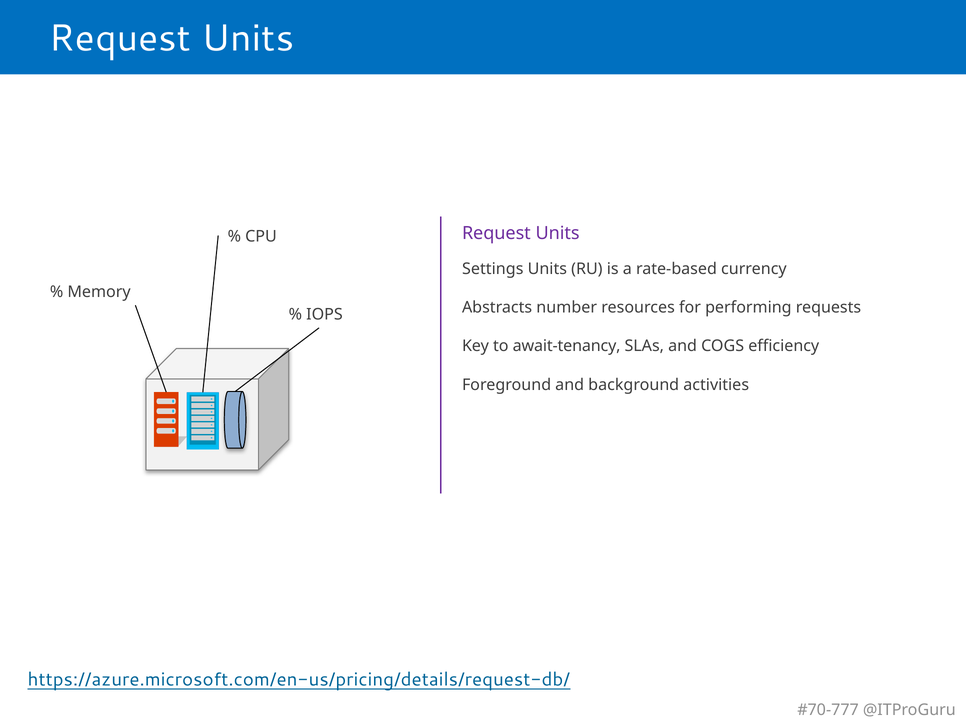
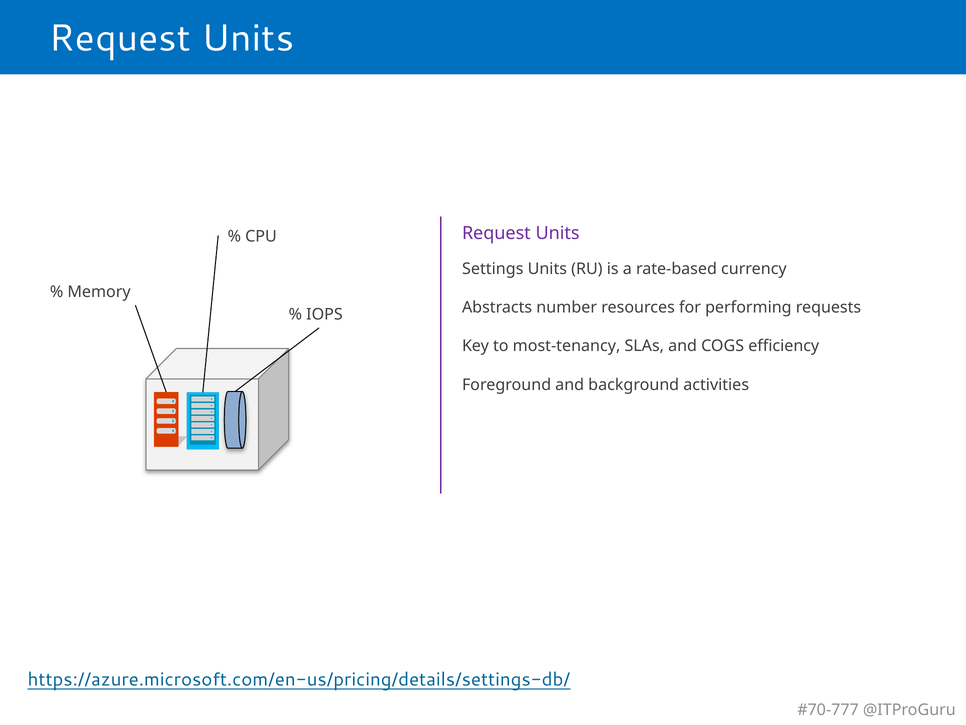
await-tenancy: await-tenancy -> most-tenancy
https://azure.microsoft.com/en-us/pricing/details/request-db/: https://azure.microsoft.com/en-us/pricing/details/request-db/ -> https://azure.microsoft.com/en-us/pricing/details/settings-db/
